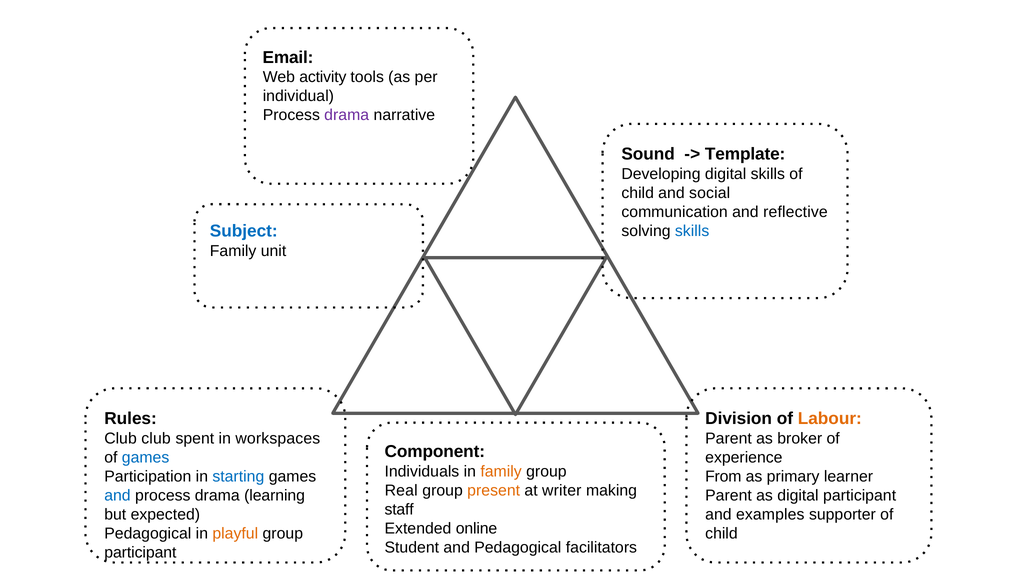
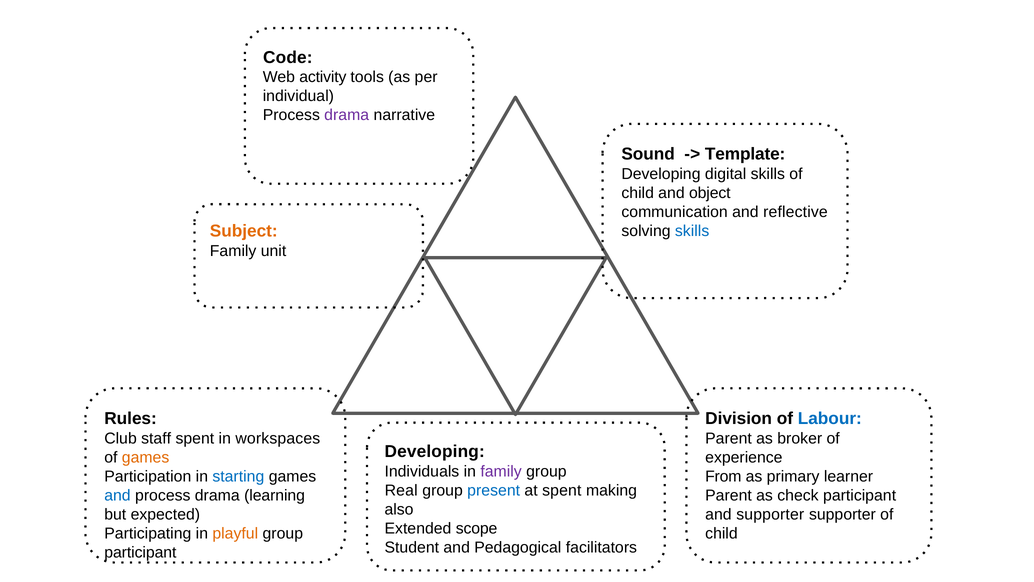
Email: Email -> Code
social: social -> object
Subject colour: blue -> orange
Labour colour: orange -> blue
Club club: club -> staff
Component at (435, 452): Component -> Developing
games at (146, 457) colour: blue -> orange
family at (501, 471) colour: orange -> purple
present colour: orange -> blue
at writer: writer -> spent
as digital: digital -> check
staff: staff -> also
and examples: examples -> supporter
online: online -> scope
Pedagogical at (148, 533): Pedagogical -> Participating
